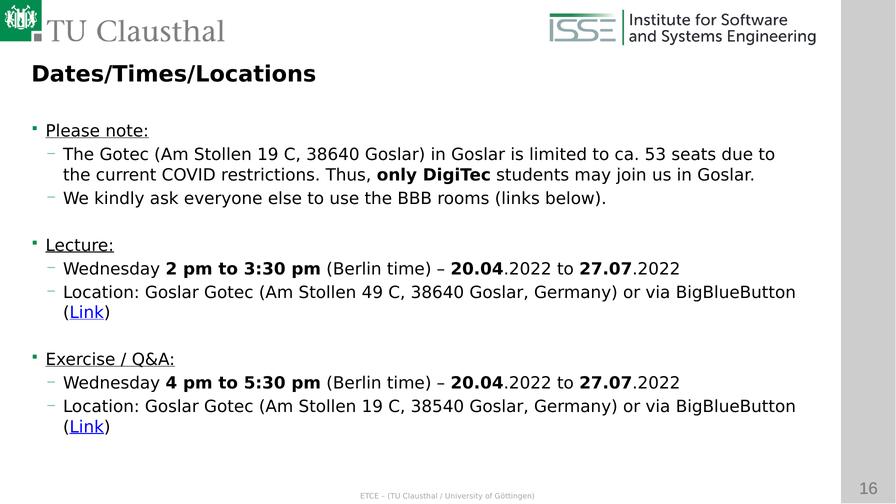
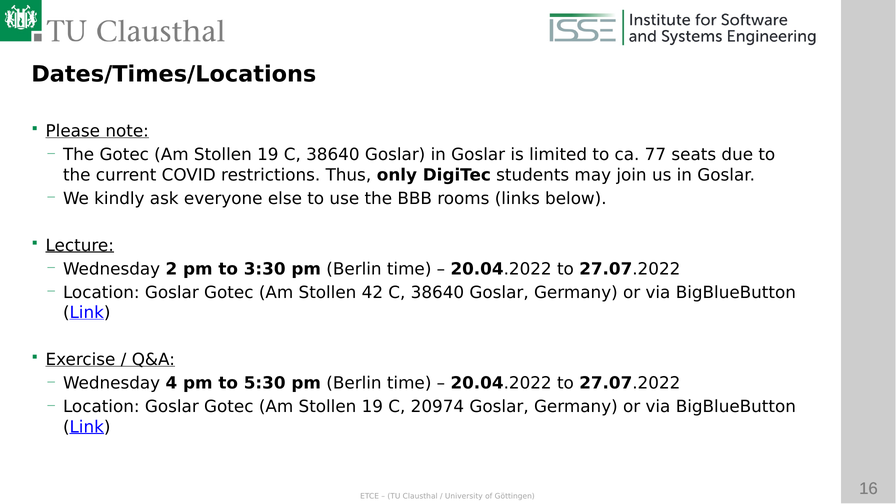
53: 53 -> 77
49: 49 -> 42
38540: 38540 -> 20974
